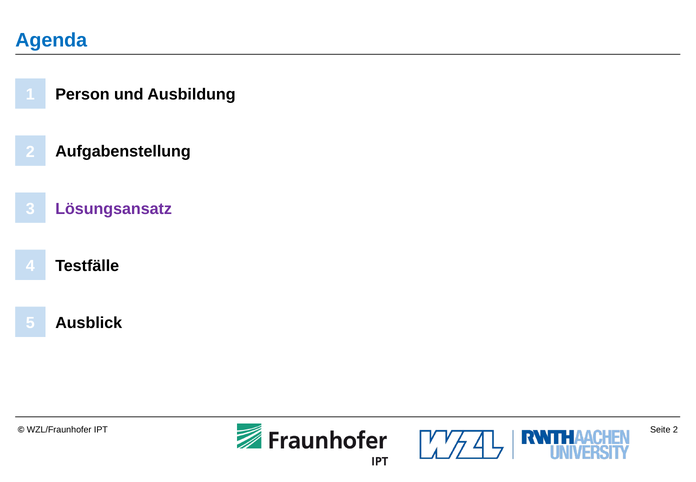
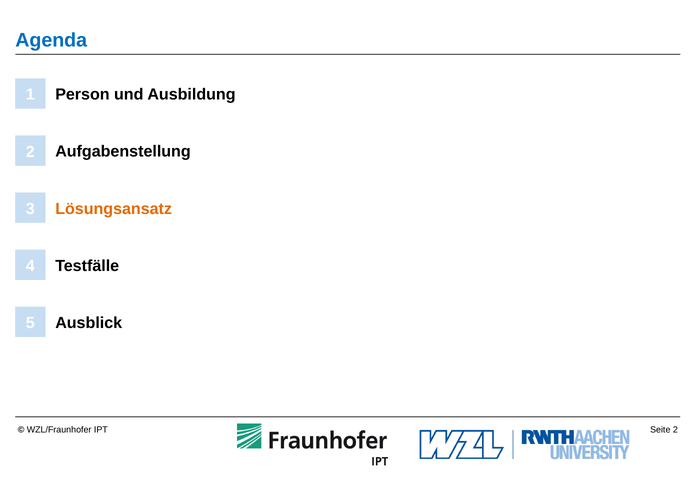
Lösungsansatz colour: purple -> orange
